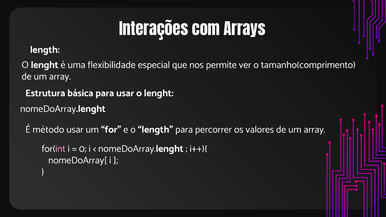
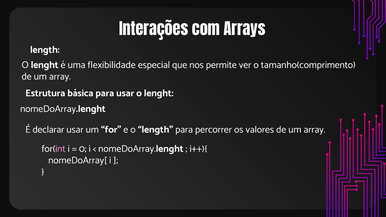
método: método -> declarar
